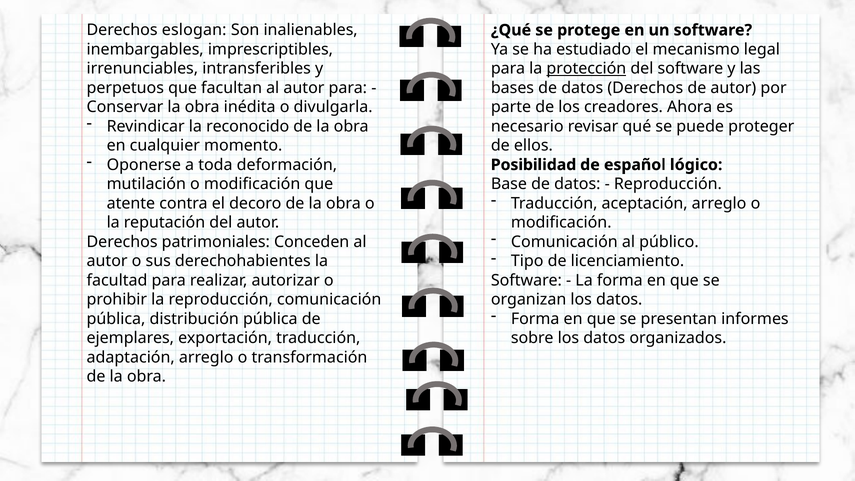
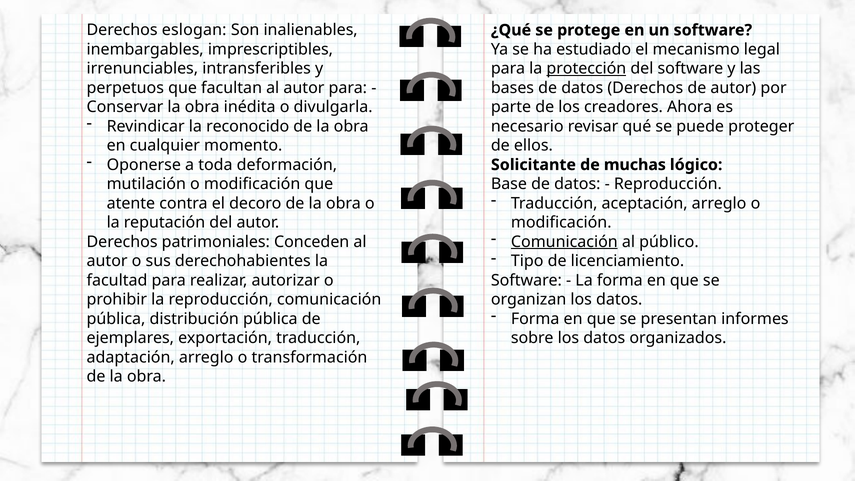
Posibilidad: Posibilidad -> Solicitante
español: español -> muchas
Comunicación at (564, 242) underline: none -> present
